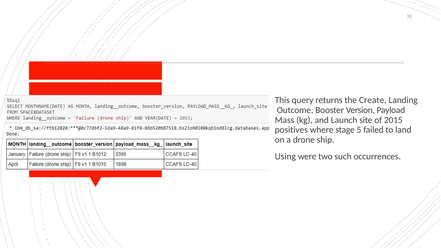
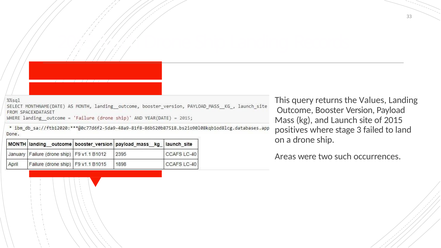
Create: Create -> Values
5: 5 -> 3
Using: Using -> Areas
